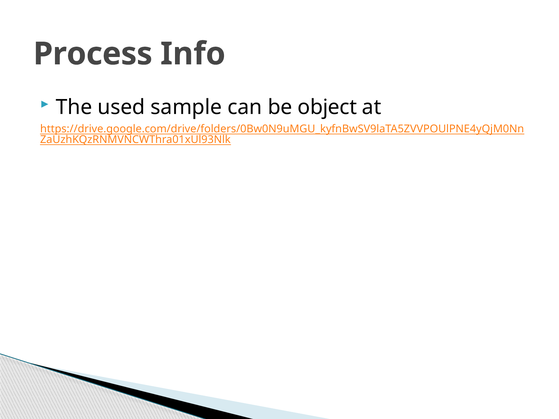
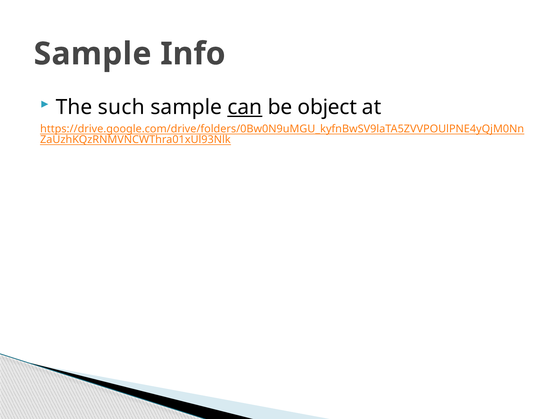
Process at (93, 54): Process -> Sample
used: used -> such
can underline: none -> present
